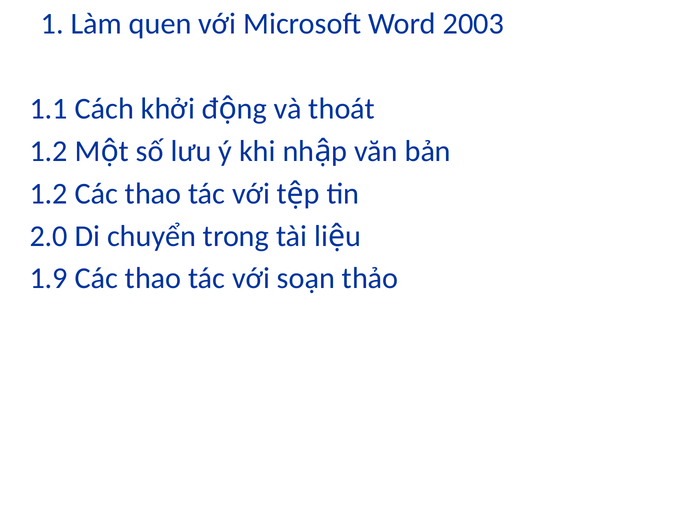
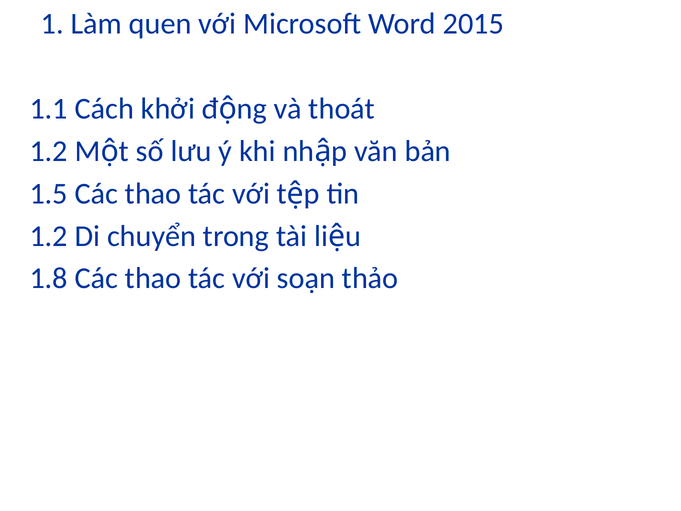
2003: 2003 -> 2015
1.2 at (49, 194): 1.2 -> 1.5
2.0 at (49, 236): 2.0 -> 1.2
1.9: 1.9 -> 1.8
